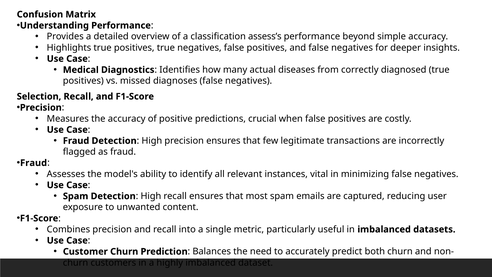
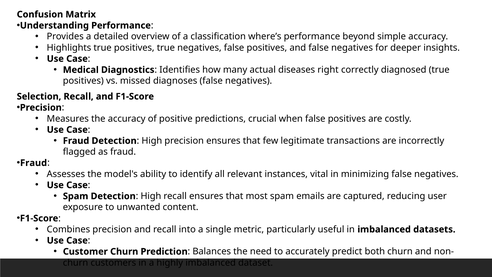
assess’s: assess’s -> where’s
from: from -> right
